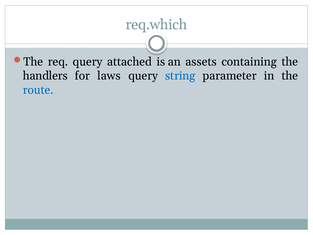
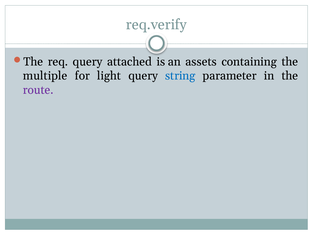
req.which: req.which -> req.verify
handlers: handlers -> multiple
laws: laws -> light
route colour: blue -> purple
